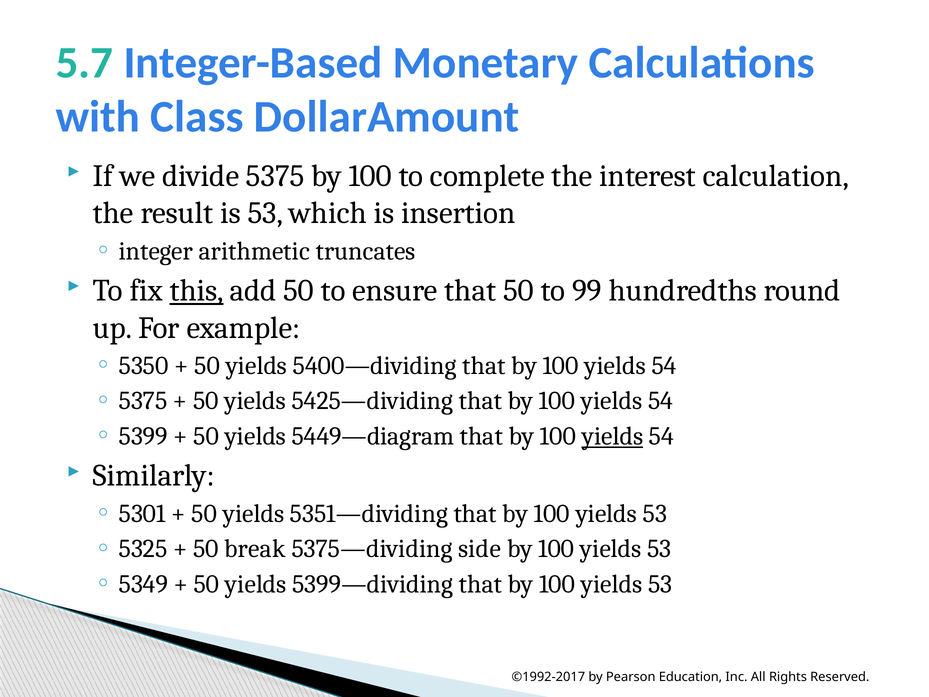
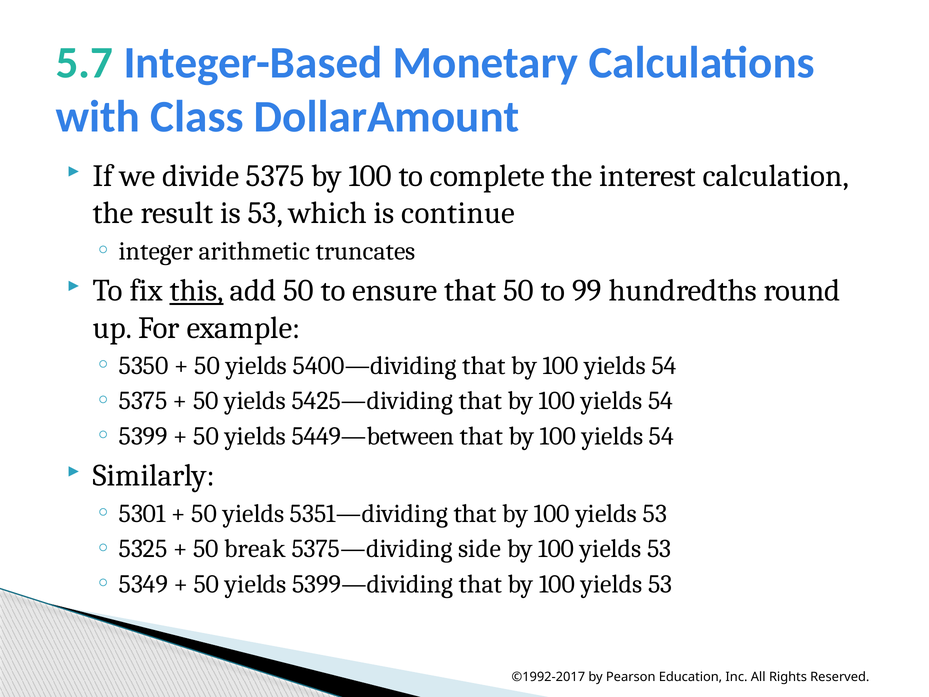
insertion: insertion -> continue
5449—diagram: 5449—diagram -> 5449—between
yields at (612, 436) underline: present -> none
